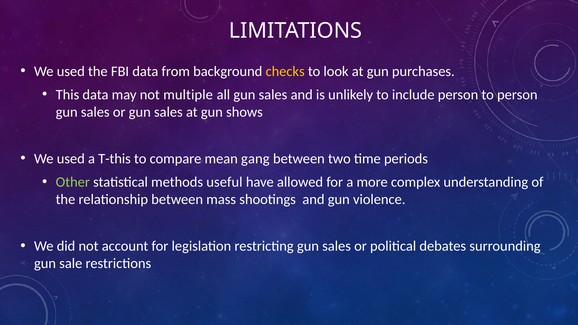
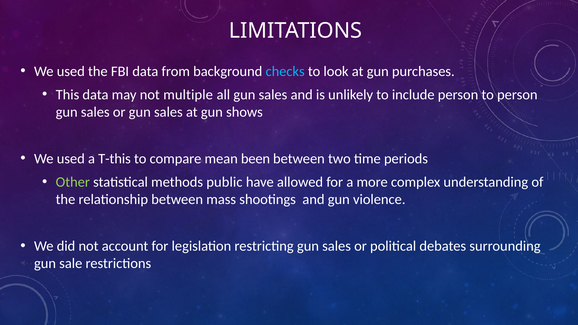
checks colour: yellow -> light blue
gang: gang -> been
useful: useful -> public
